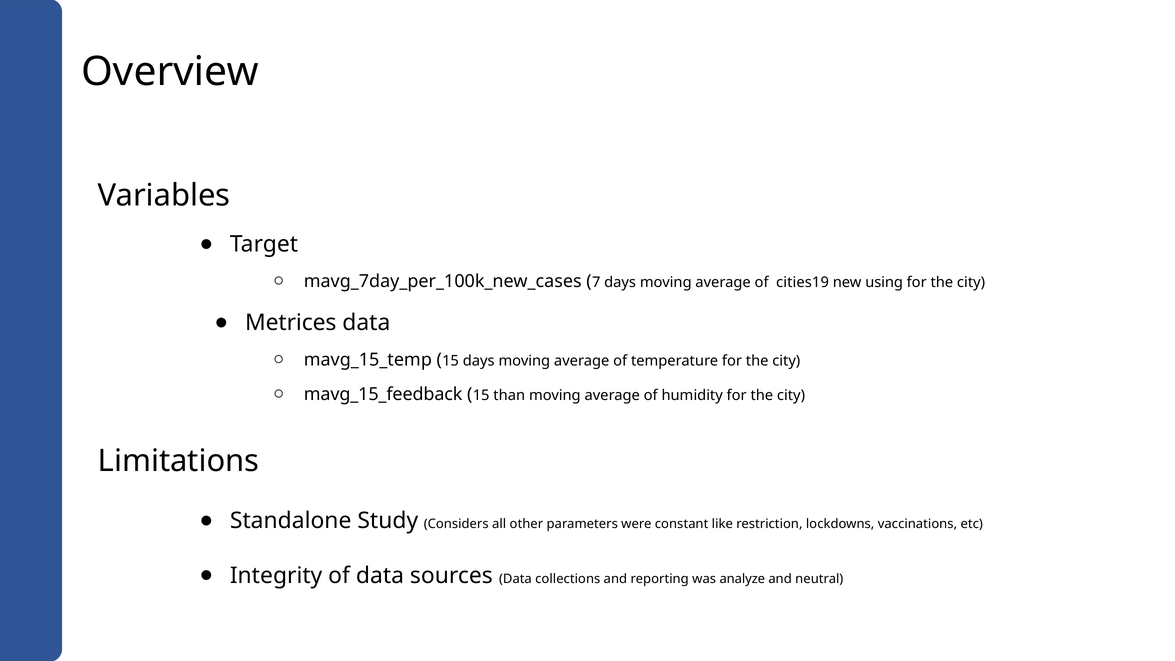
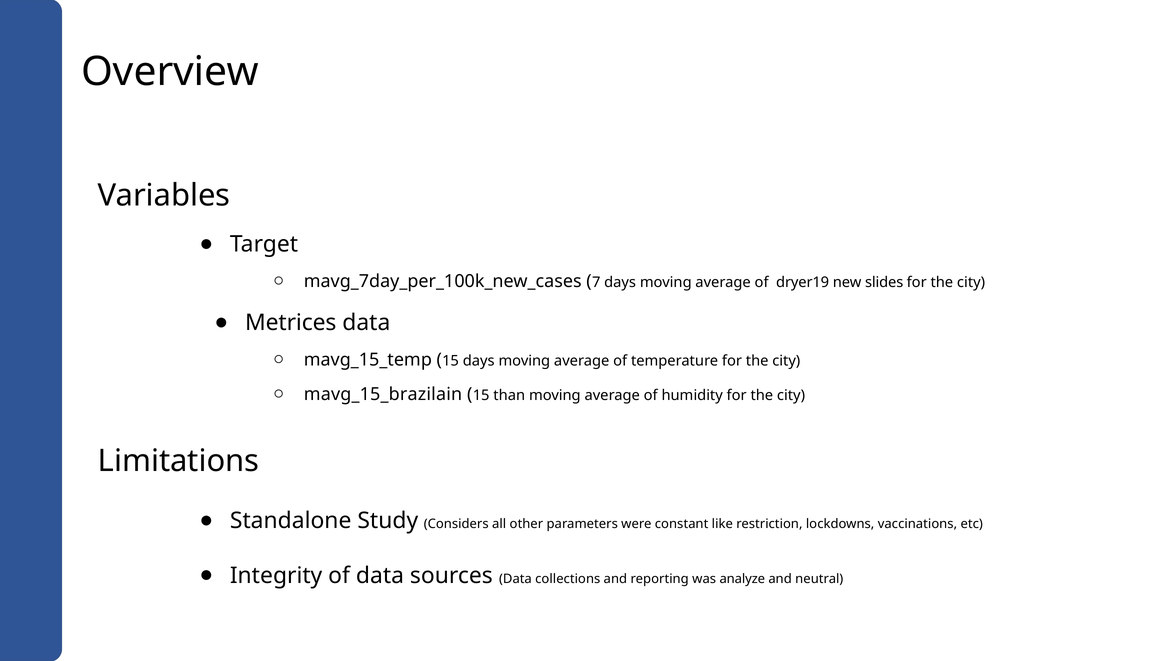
cities19: cities19 -> dryer19
using: using -> slides
mavg_15_feedback: mavg_15_feedback -> mavg_15_brazilain
